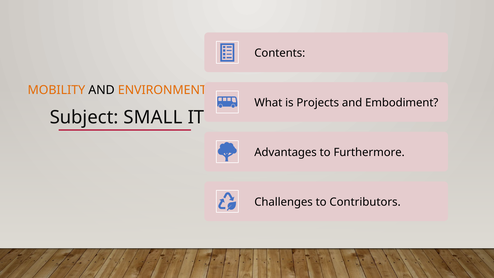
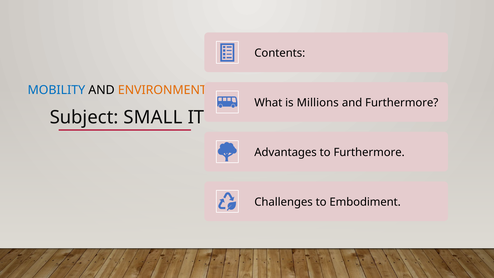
MOBILITY colour: orange -> blue
Projects: Projects -> Millions
and Embodiment: Embodiment -> Furthermore
Contributors: Contributors -> Embodiment
